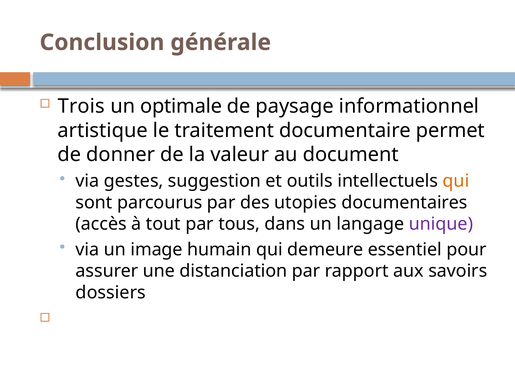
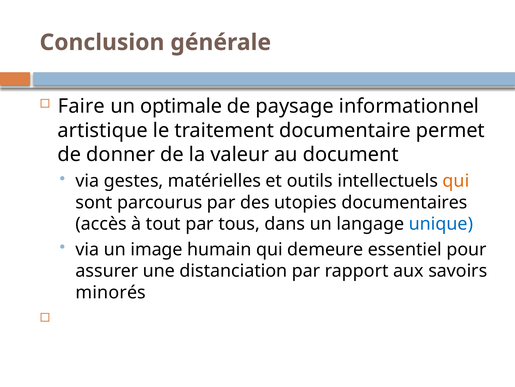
Trois: Trois -> Faire
suggestion: suggestion -> matérielles
unique colour: purple -> blue
dossiers: dossiers -> minorés
